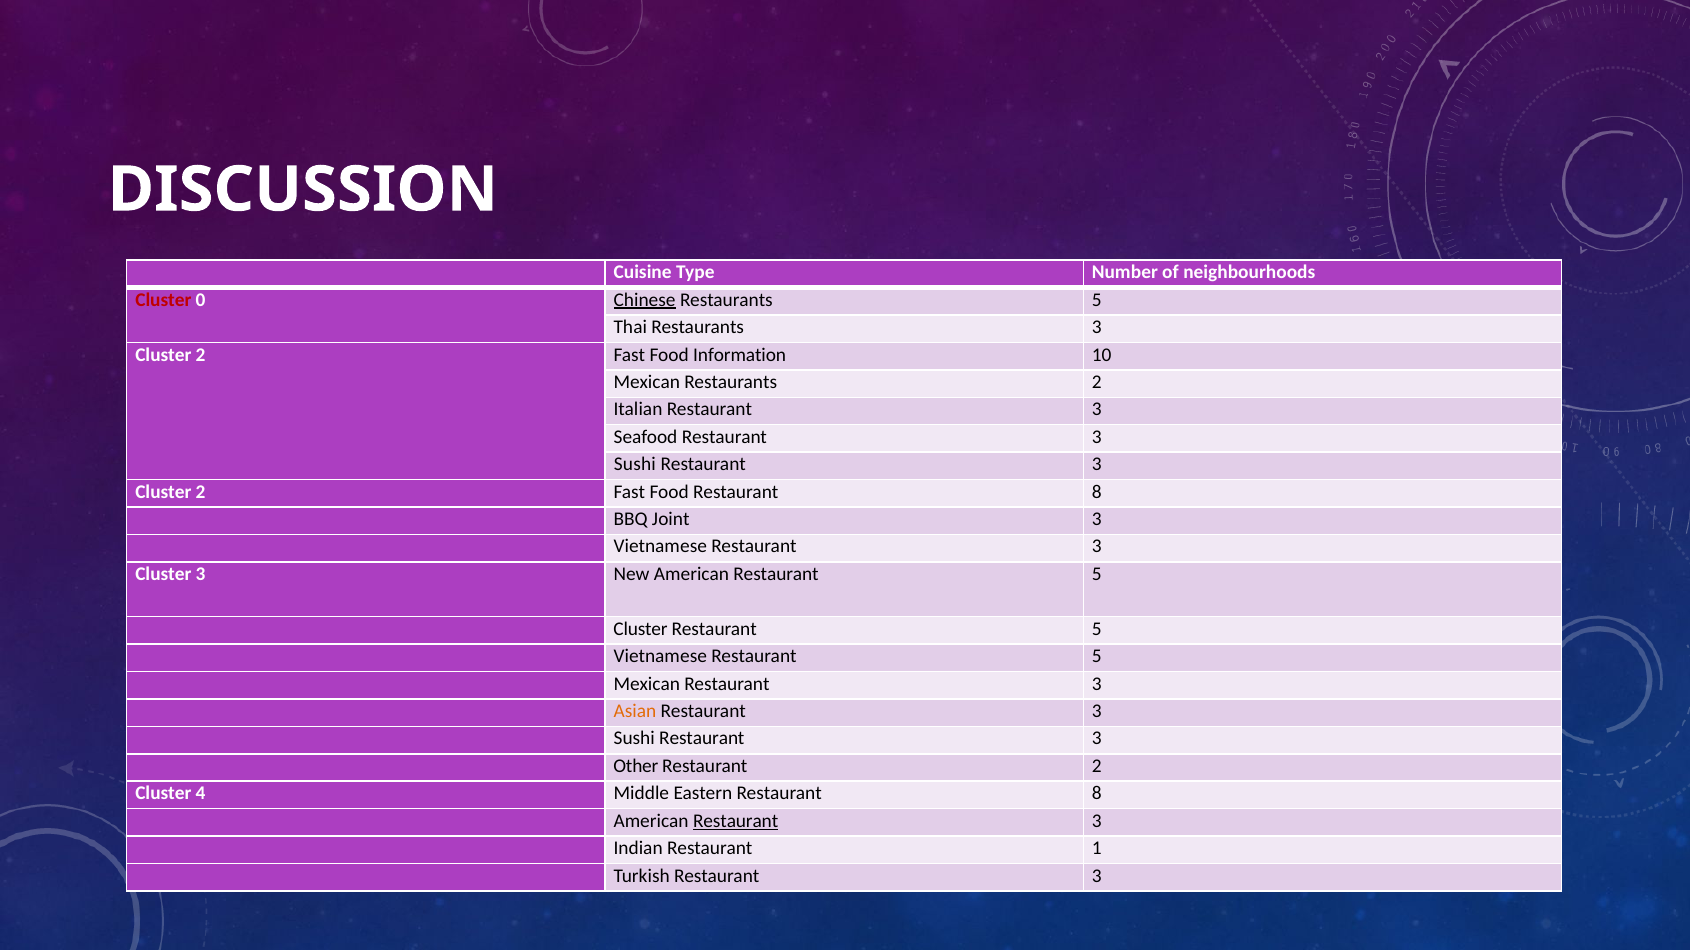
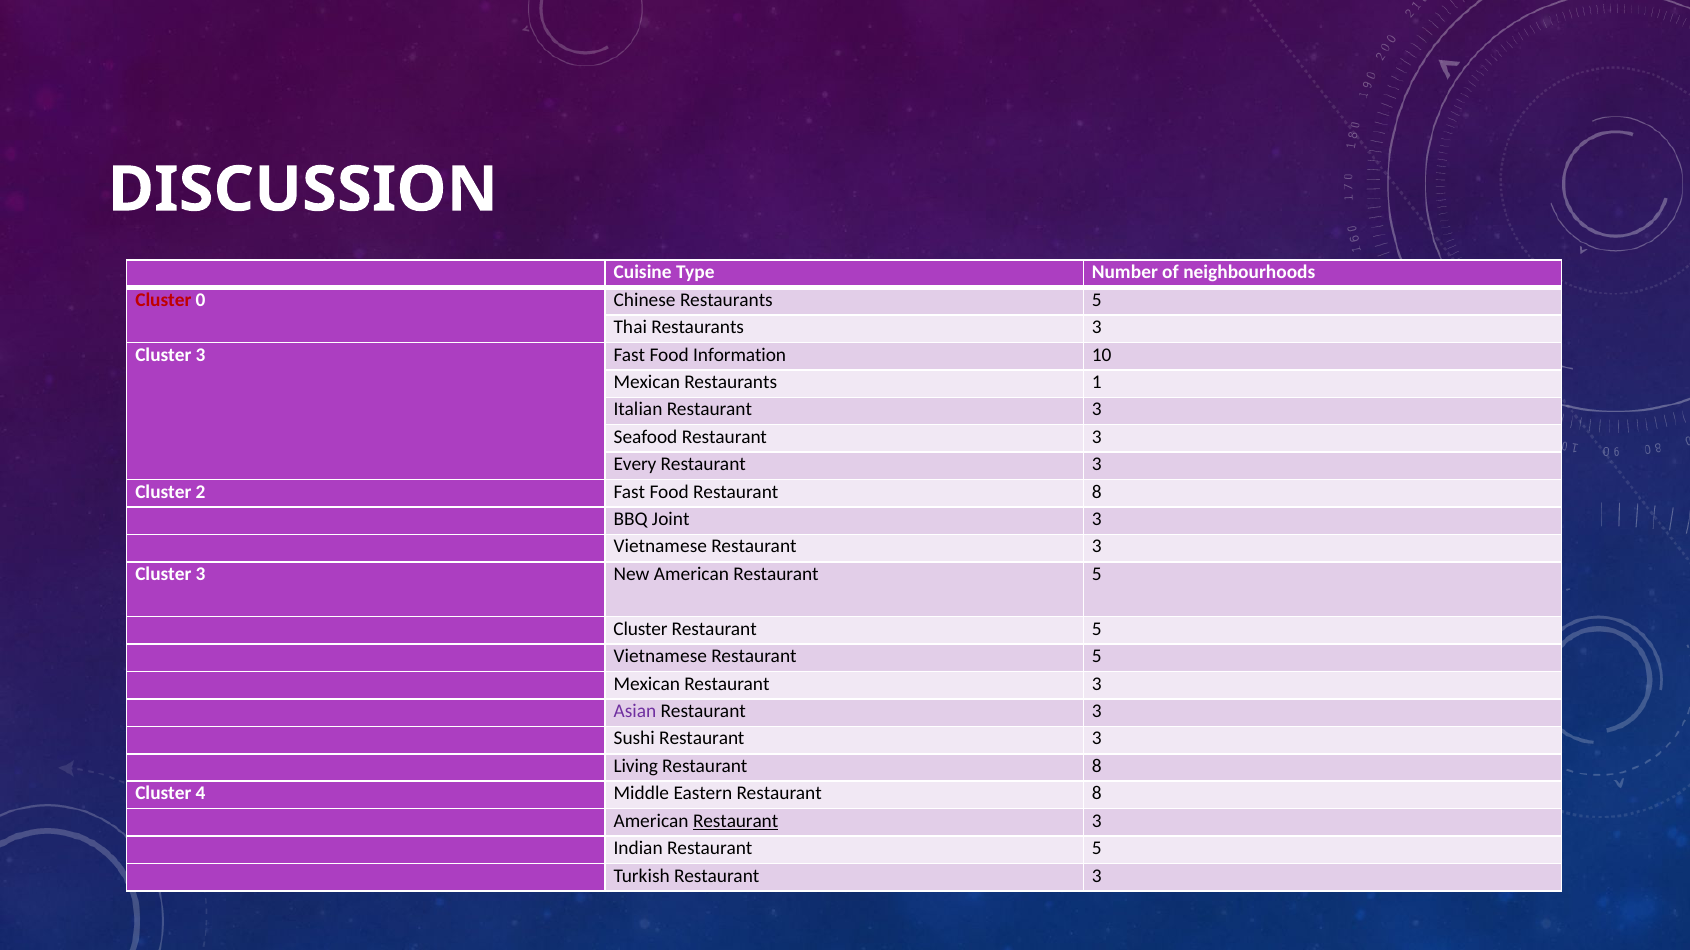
Chinese underline: present -> none
2 at (201, 355): 2 -> 3
Restaurants 2: 2 -> 1
Sushi at (635, 465): Sushi -> Every
Asian colour: orange -> purple
Other: Other -> Living
2 at (1097, 767): 2 -> 8
Indian Restaurant 1: 1 -> 5
